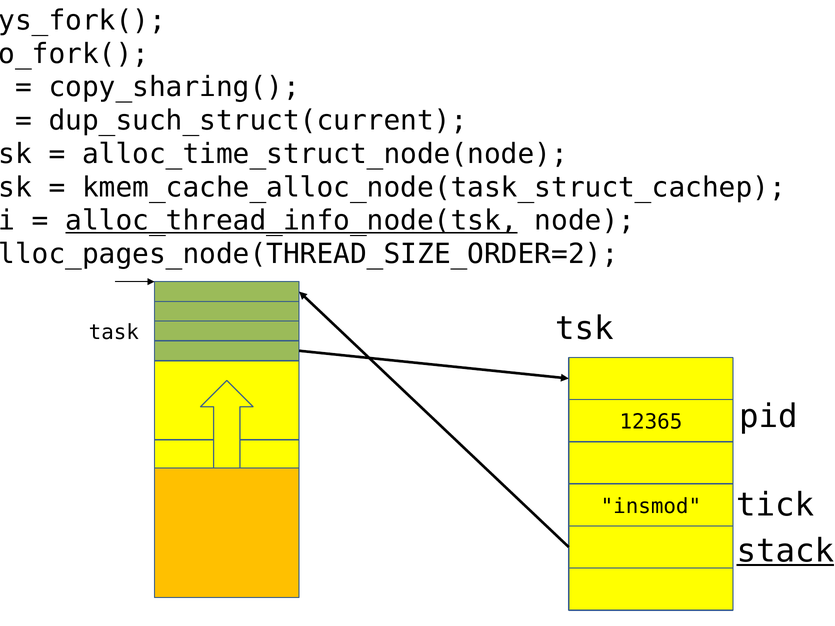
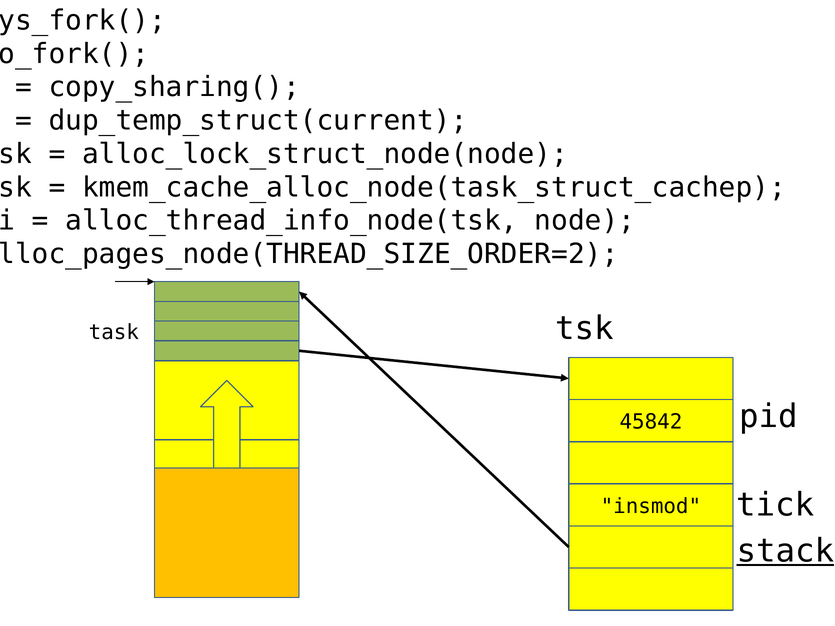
dup_such_struct(current: dup_such_struct(current -> dup_temp_struct(current
alloc_time_struct_node(node: alloc_time_struct_node(node -> alloc_lock_struct_node(node
alloc_thread_info_node(tsk underline: present -> none
12365: 12365 -> 45842
